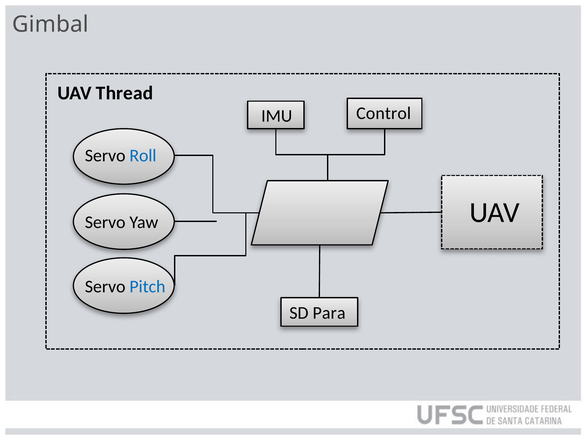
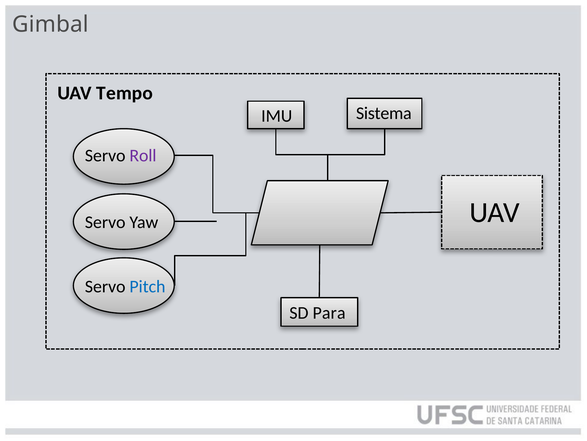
Thread: Thread -> Tempo
Control: Control -> Sistema
Roll colour: blue -> purple
